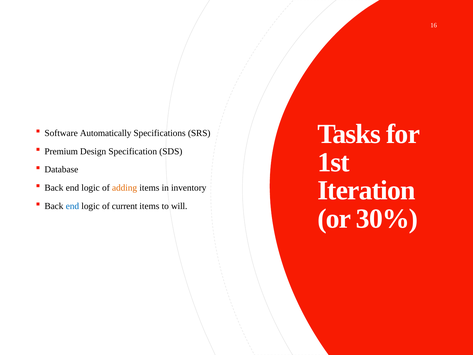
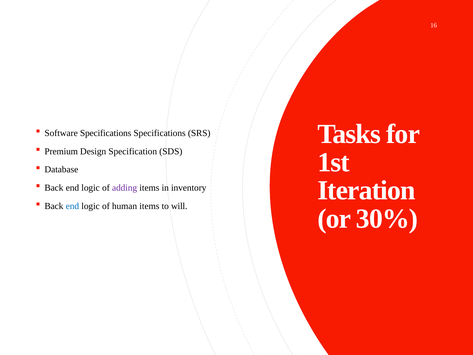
Software Automatically: Automatically -> Specifications
adding colour: orange -> purple
current: current -> human
